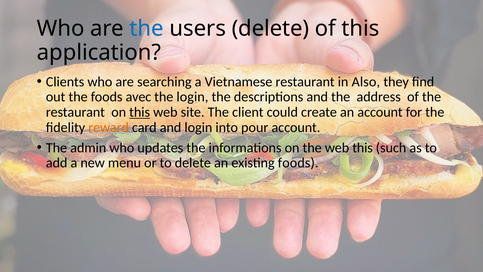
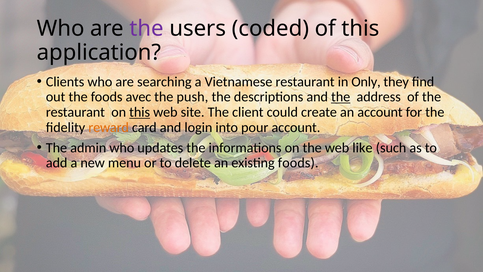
the at (147, 29) colour: blue -> purple
users delete: delete -> coded
Also: Also -> Only
the login: login -> push
the at (341, 97) underline: none -> present
web this: this -> like
